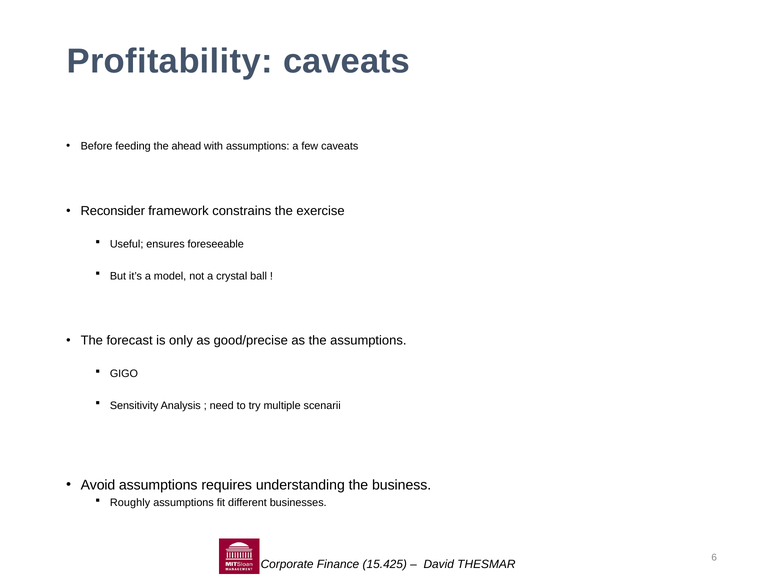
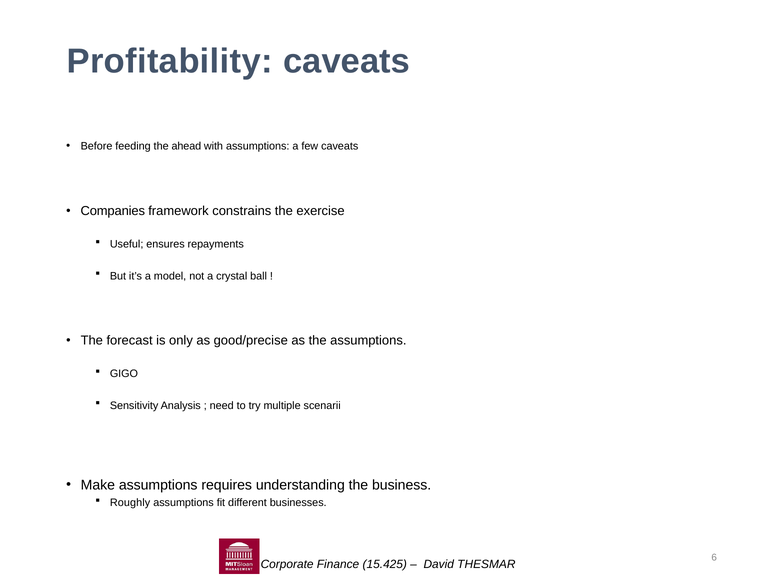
Reconsider: Reconsider -> Companies
foreseeable: foreseeable -> repayments
Avoid: Avoid -> Make
